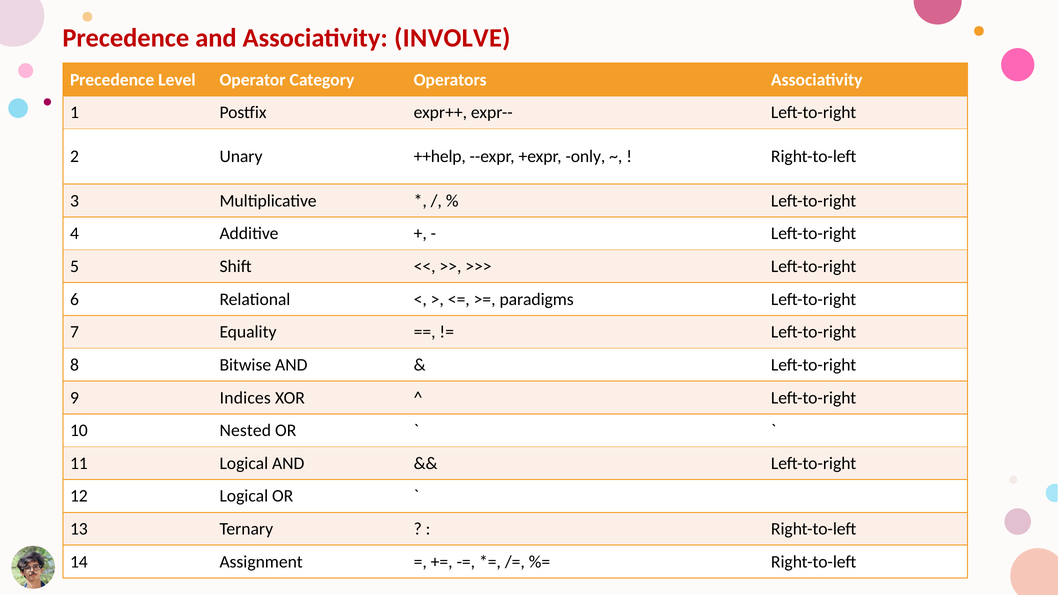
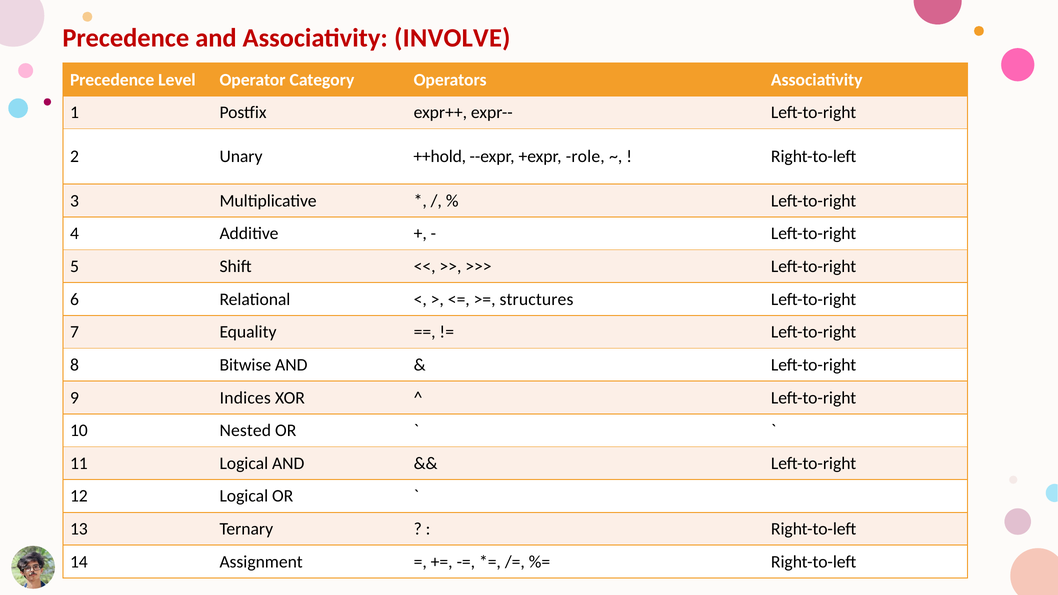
++help: ++help -> ++hold
only: only -> role
paradigms: paradigms -> structures
